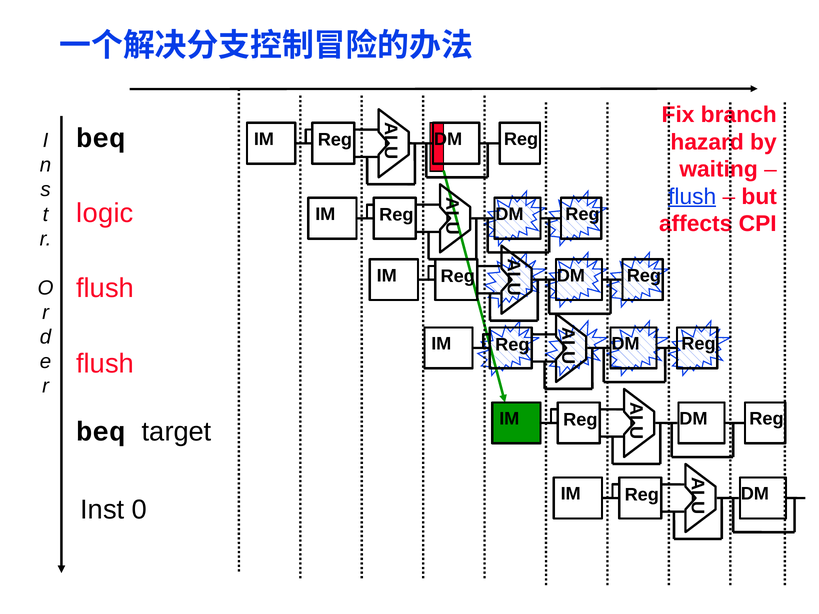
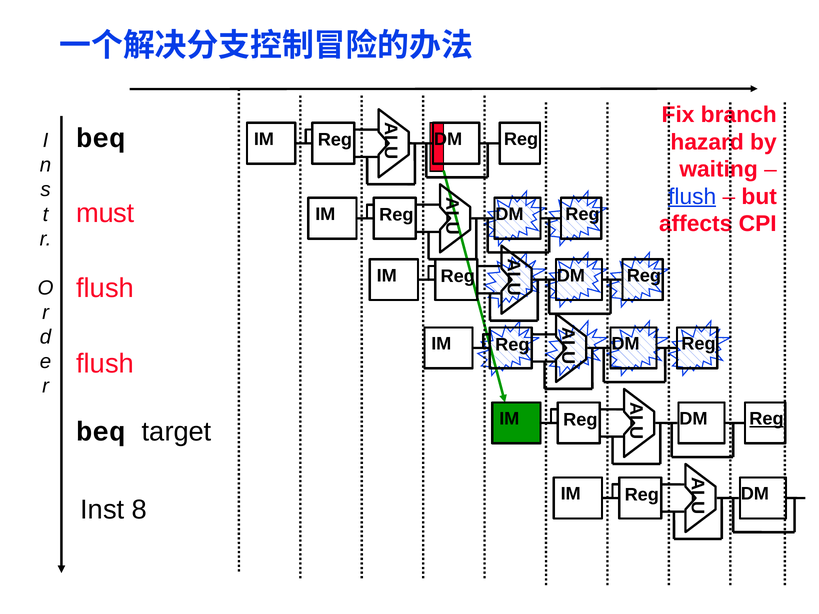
logic: logic -> must
Reg at (766, 419) underline: none -> present
0: 0 -> 8
